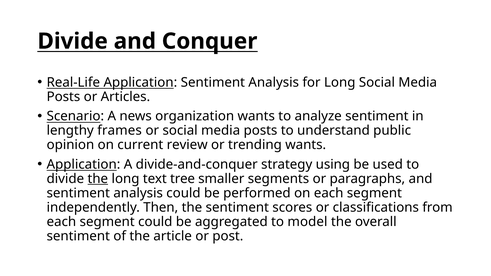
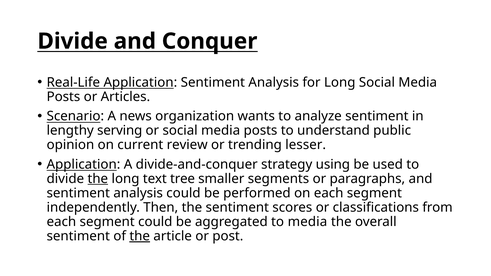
frames: frames -> serving
trending wants: wants -> lesser
to model: model -> media
the at (140, 236) underline: none -> present
